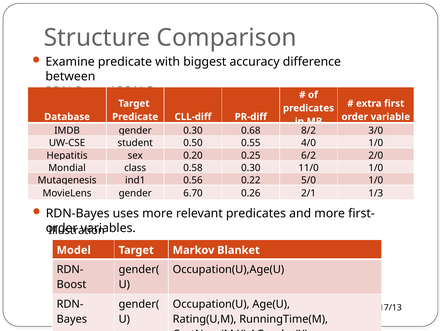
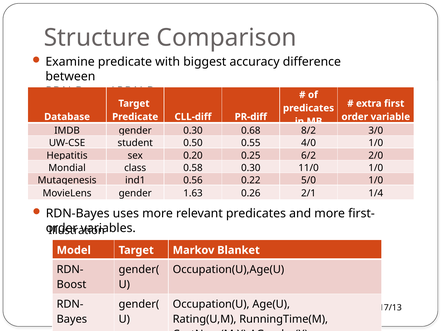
6.70: 6.70 -> 1.63
1/3: 1/3 -> 1/4
